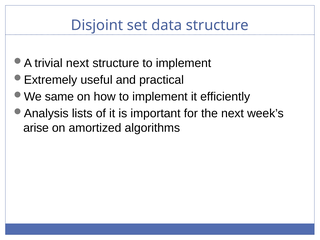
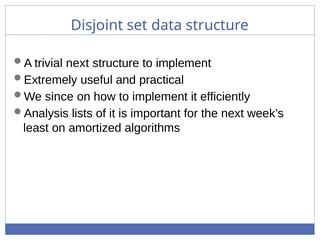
same: same -> since
arise: arise -> least
